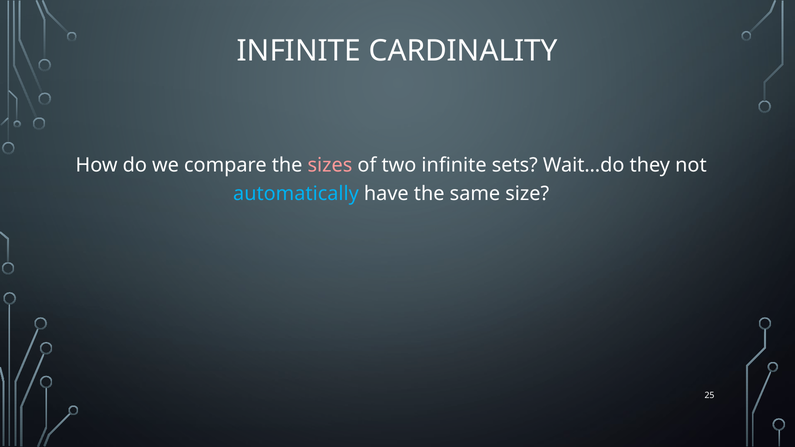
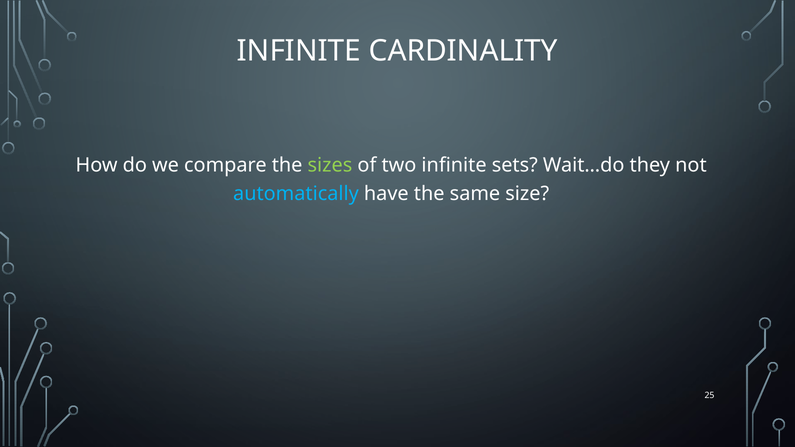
sizes colour: pink -> light green
